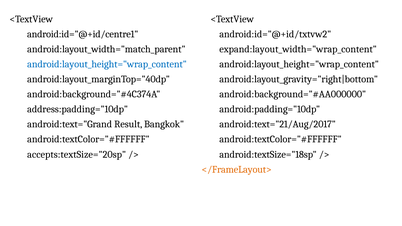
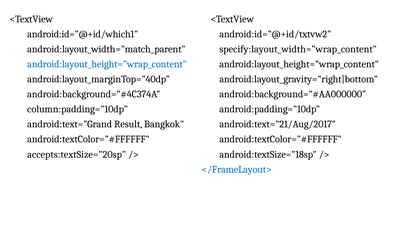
android:id="@+id/centre1: android:id="@+id/centre1 -> android:id="@+id/which1
expand:layout_width="wrap_content: expand:layout_width="wrap_content -> specify:layout_width="wrap_content
address:padding="10dp: address:padding="10dp -> column:padding="10dp
</FrameLayout> colour: orange -> blue
